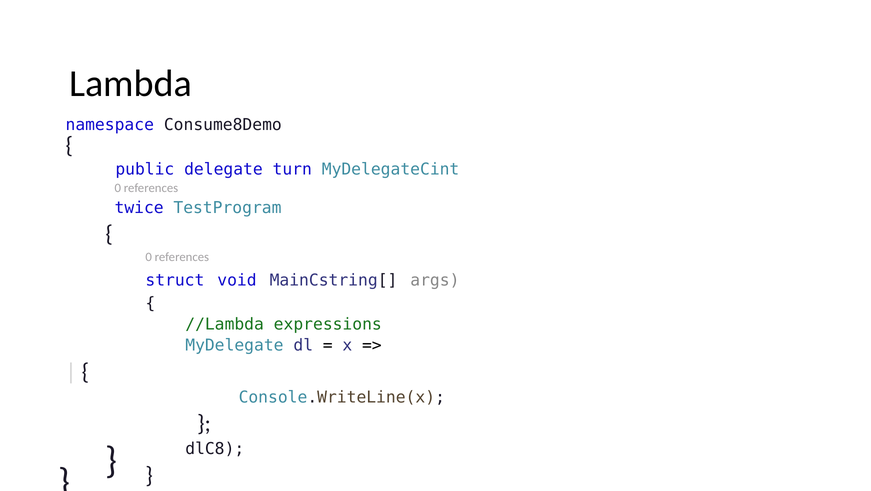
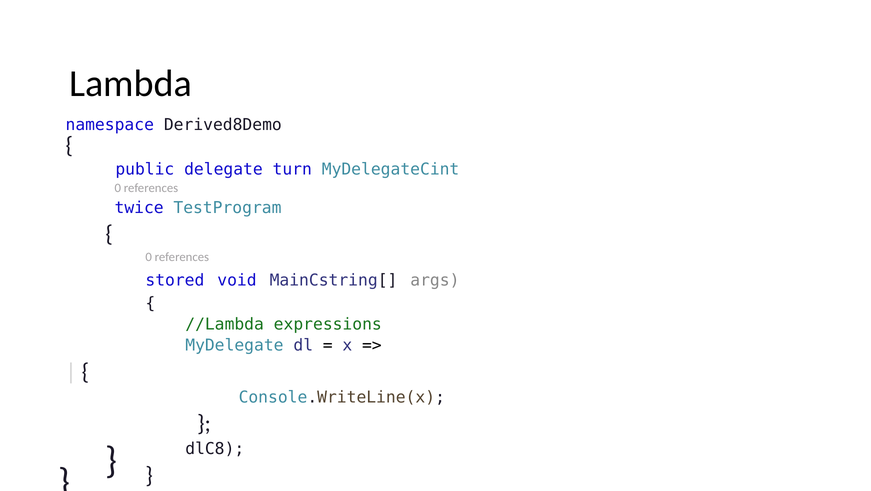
Consume8Demo: Consume8Demo -> Derived8Demo
struct: struct -> stored
